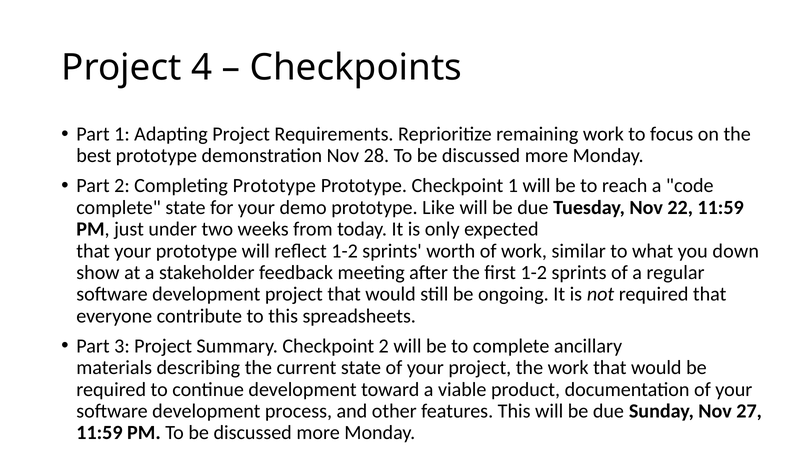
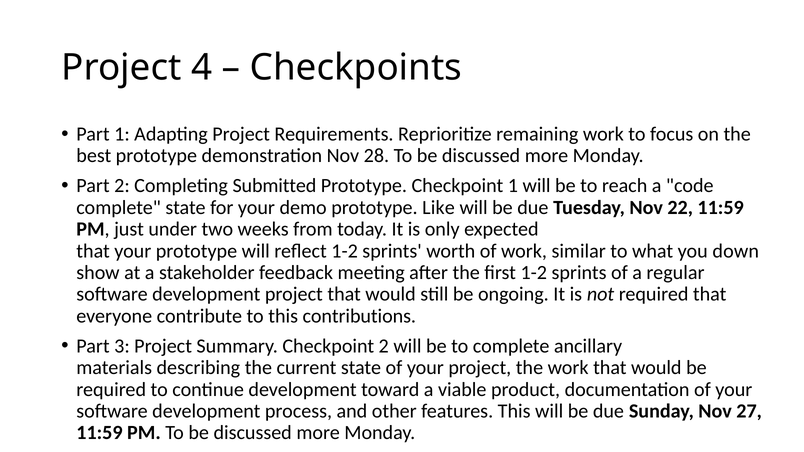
Completing Prototype: Prototype -> Submitted
spreadsheets: spreadsheets -> contributions
